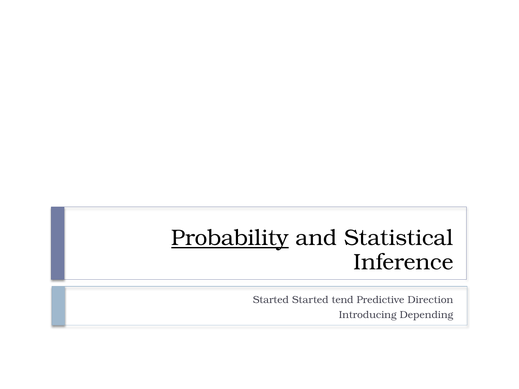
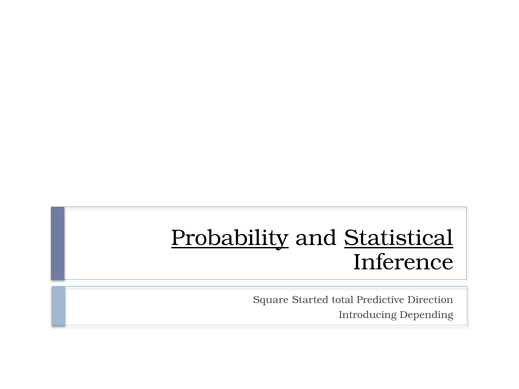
Statistical underline: none -> present
Started at (271, 300): Started -> Square
tend: tend -> total
